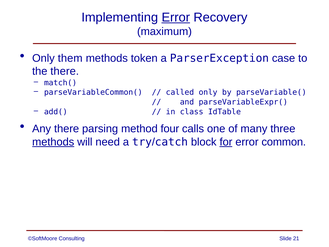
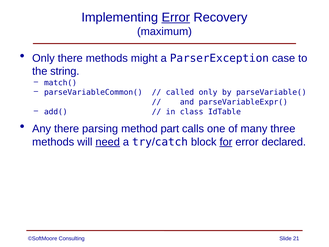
Only them: them -> there
token: token -> might
the there: there -> string
four: four -> part
methods at (53, 142) underline: present -> none
need underline: none -> present
common: common -> declared
